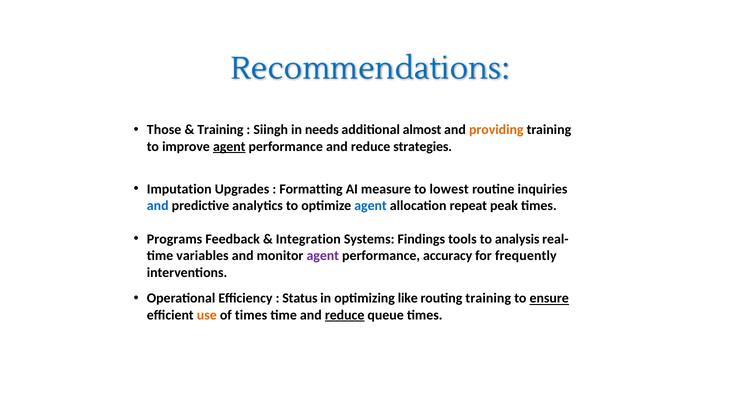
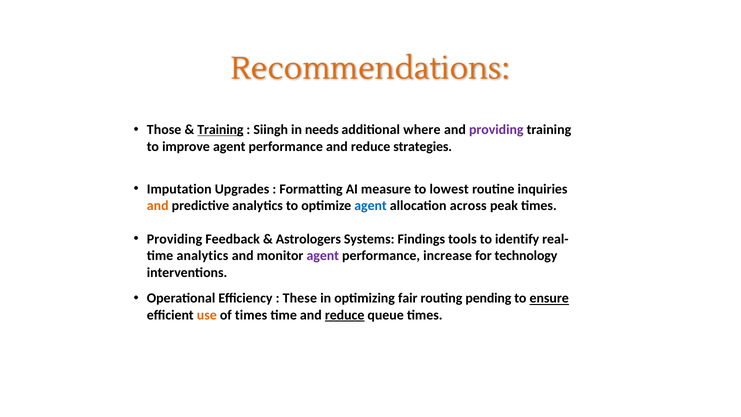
Recommendations colour: blue -> orange
Training at (220, 130) underline: none -> present
almost: almost -> where
providing at (496, 130) colour: orange -> purple
agent at (229, 146) underline: present -> none
and at (158, 206) colour: blue -> orange
repeat: repeat -> across
Programs at (175, 239): Programs -> Providing
Integration: Integration -> Astrologers
analysis: analysis -> identify
time variables: variables -> analytics
accuracy: accuracy -> increase
frequently: frequently -> technology
Status: Status -> These
like: like -> fair
routing training: training -> pending
